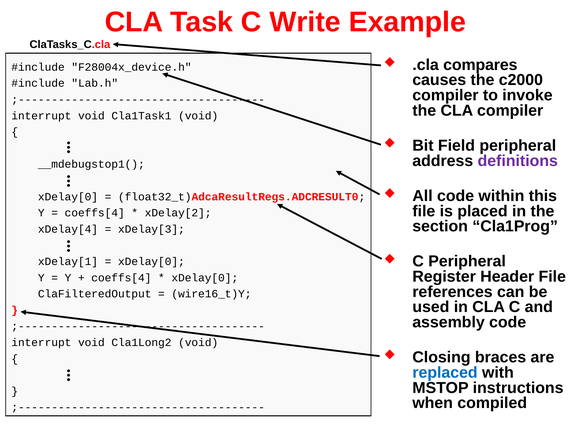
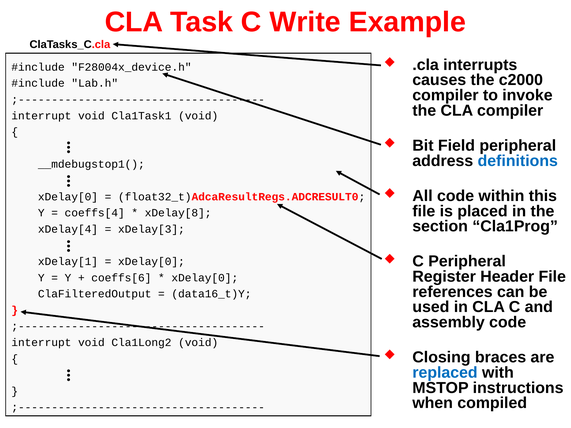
compares: compares -> interrupts
definitions colour: purple -> blue
xDelay[2: xDelay[2 -> xDelay[8
coeffs[4 at (121, 278): coeffs[4 -> coeffs[6
wire16_t)Y: wire16_t)Y -> data16_t)Y
